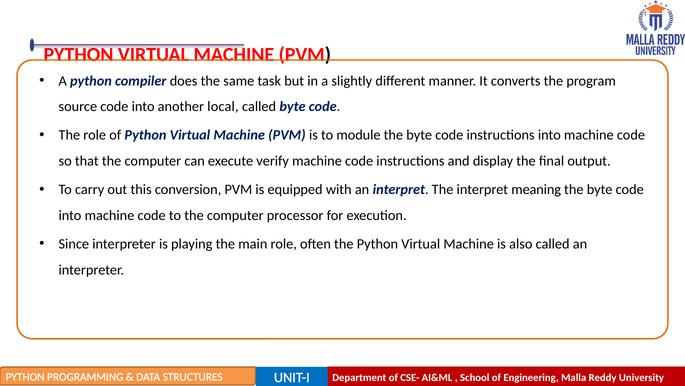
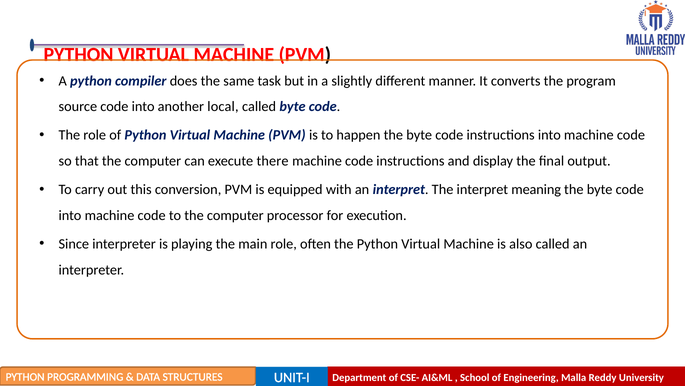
module: module -> happen
verify: verify -> there
